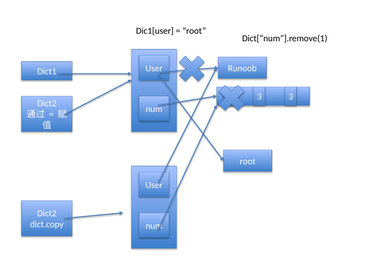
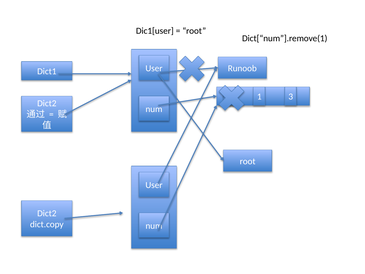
3 at (259, 97): 3 -> 1
